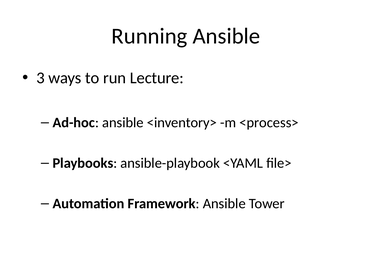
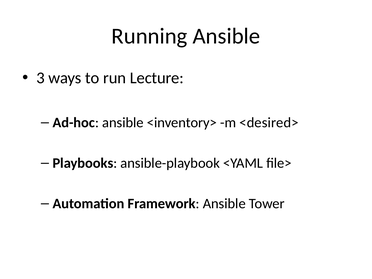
<process>: <process> -> <desired>
